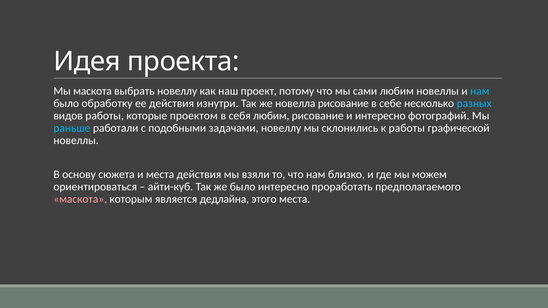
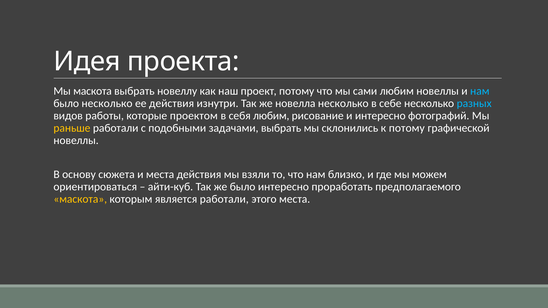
было обработку: обработку -> несколько
новелла рисование: рисование -> несколько
раньше colour: light blue -> yellow
задачами новеллу: новеллу -> выбрать
к работы: работы -> потому
маскота at (80, 199) colour: pink -> yellow
является дедлайна: дедлайна -> работали
